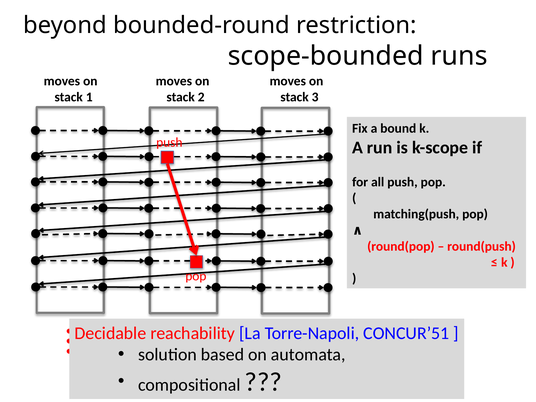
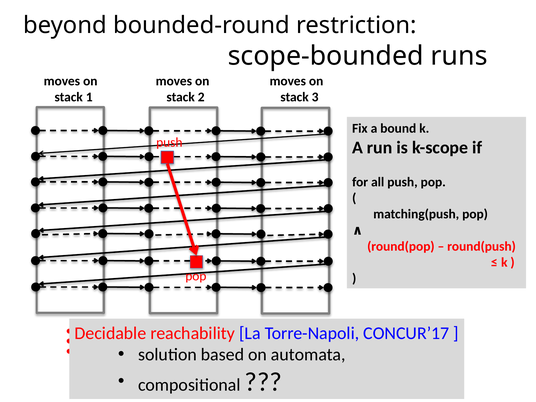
CONCUR’51: CONCUR’51 -> CONCUR’17
